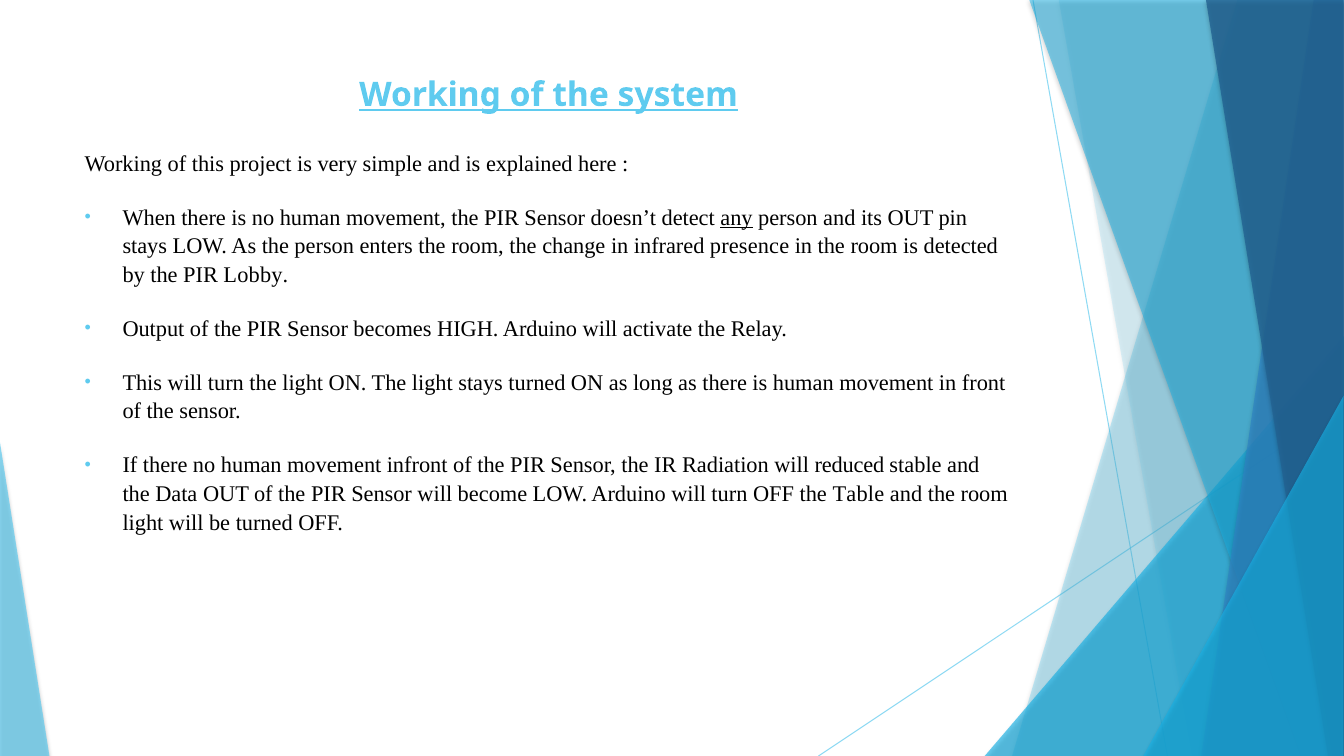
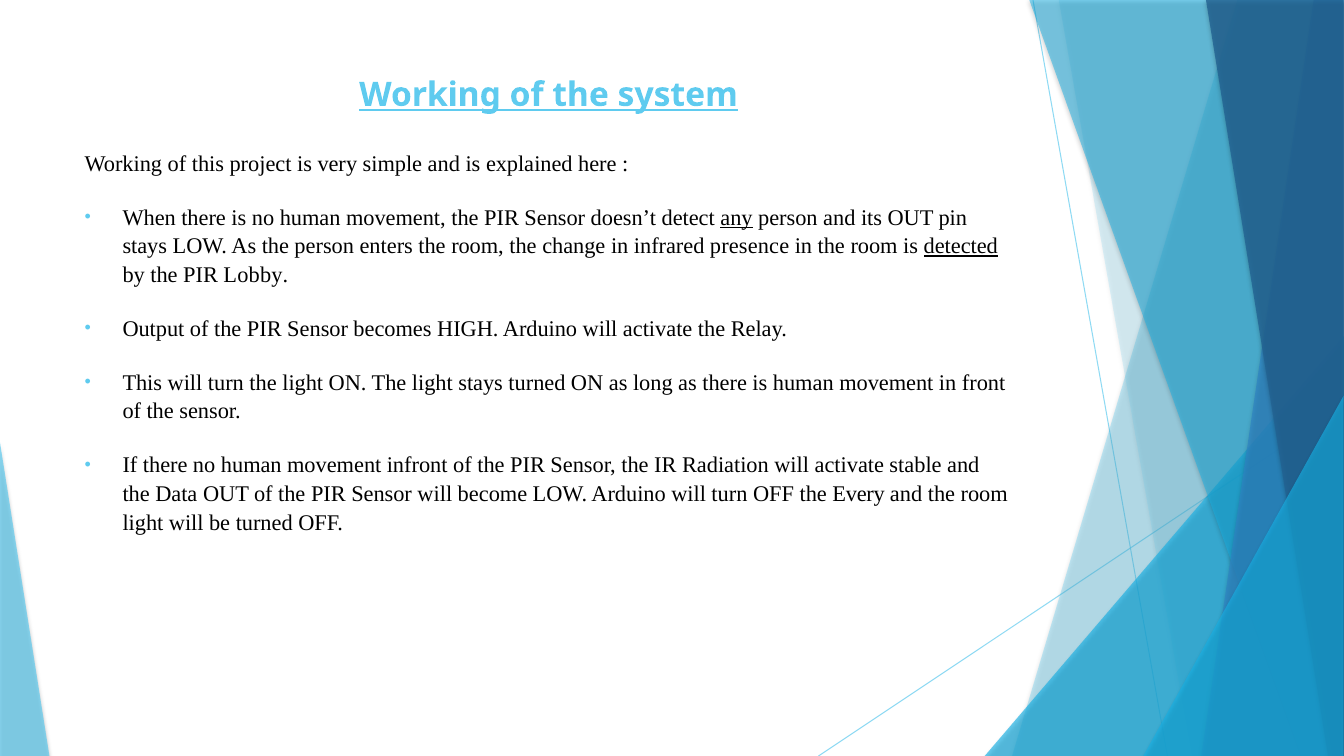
detected underline: none -> present
Radiation will reduced: reduced -> activate
Table: Table -> Every
